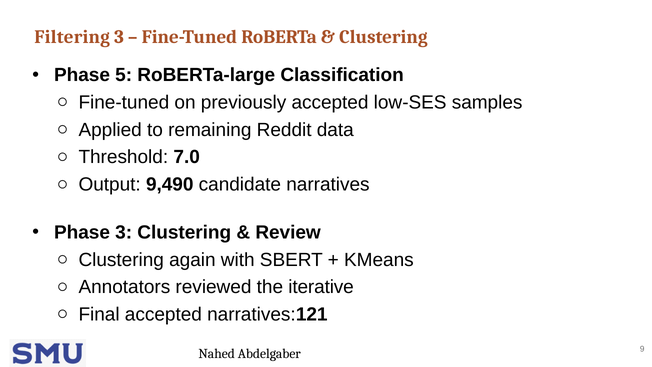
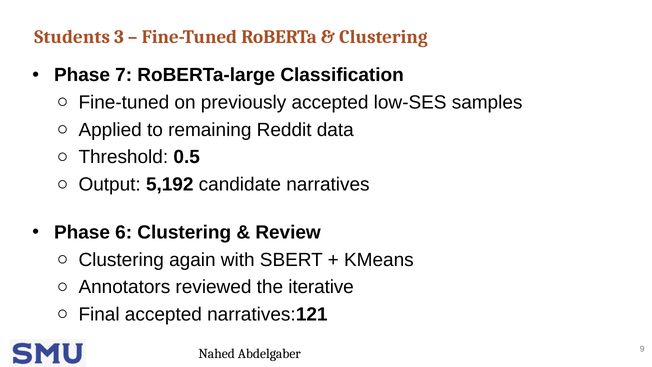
Filtering: Filtering -> Students
5: 5 -> 7
7.0: 7.0 -> 0.5
9,490: 9,490 -> 5,192
Phase 3: 3 -> 6
